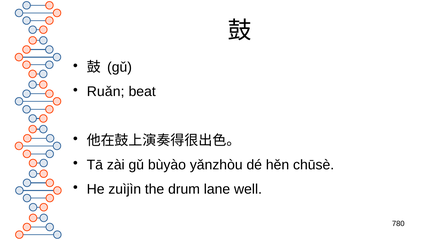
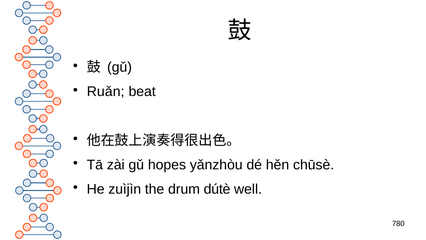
bùyào: bùyào -> hopes
lane: lane -> dútè
